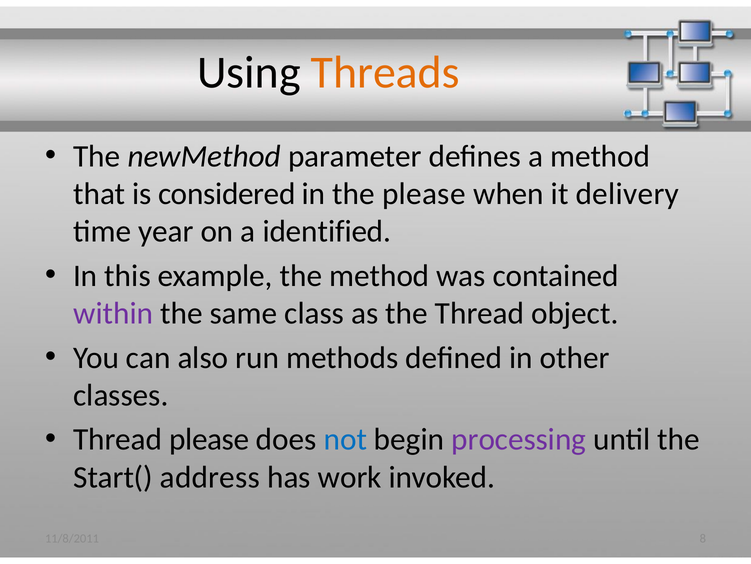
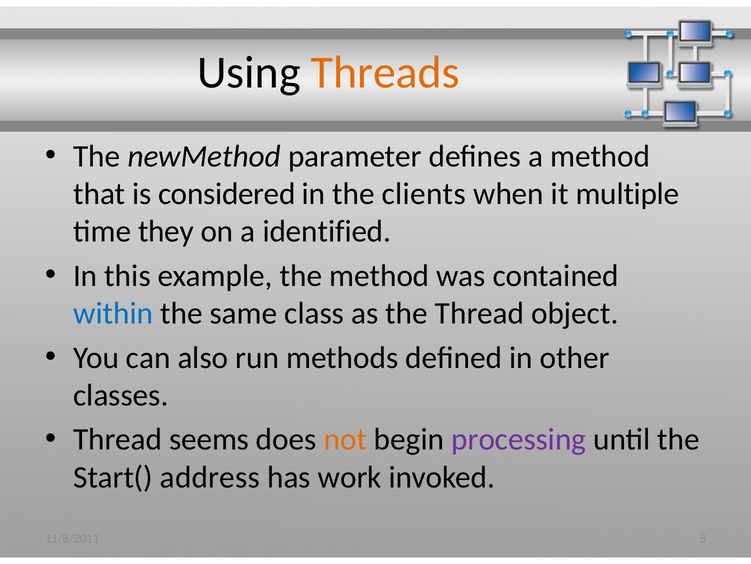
the please: please -> clients
delivery: delivery -> multiple
year: year -> they
within colour: purple -> blue
Thread please: please -> seems
not colour: blue -> orange
